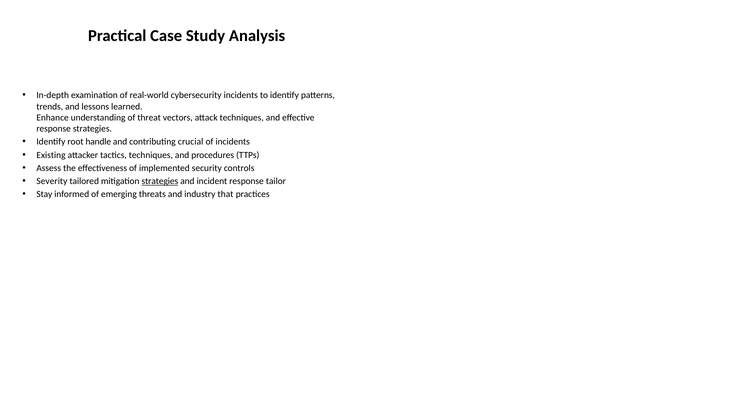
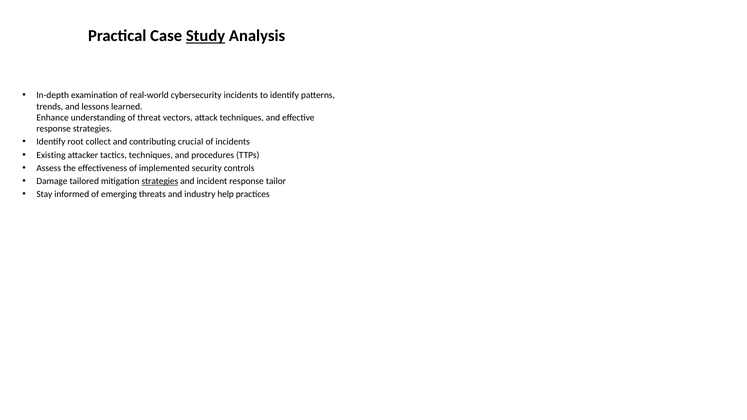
Study underline: none -> present
handle: handle -> collect
Severity: Severity -> Damage
that: that -> help
